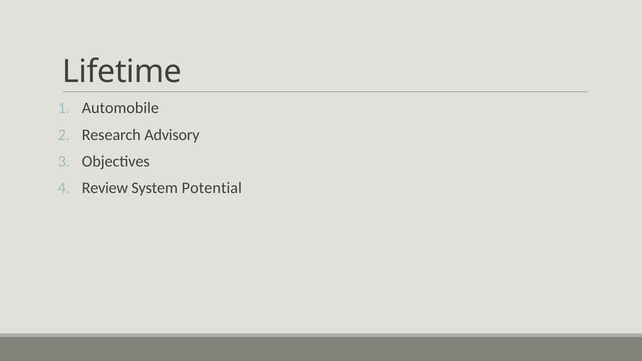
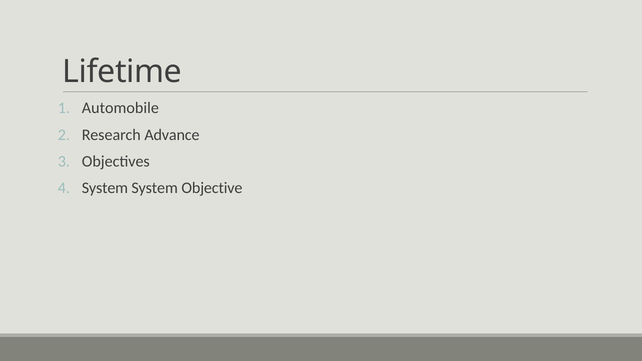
Advisory: Advisory -> Advance
Review at (105, 188): Review -> System
Potential: Potential -> Objective
